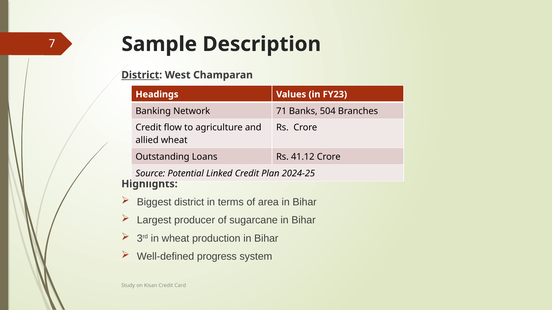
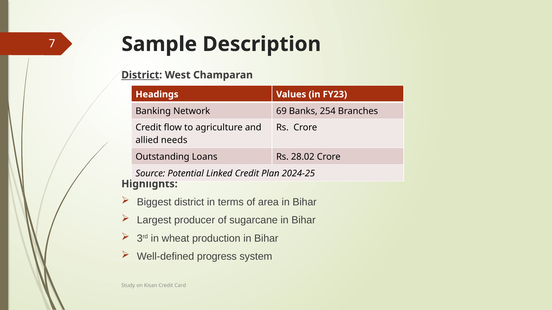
71: 71 -> 69
504: 504 -> 254
allied wheat: wheat -> needs
41.12: 41.12 -> 28.02
